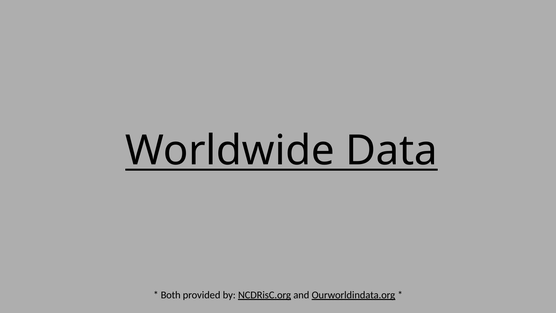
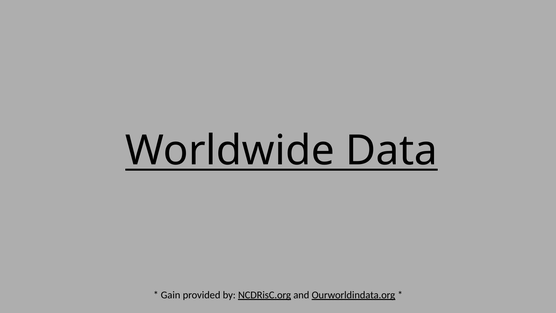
Both: Both -> Gain
